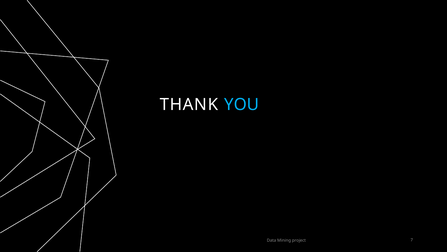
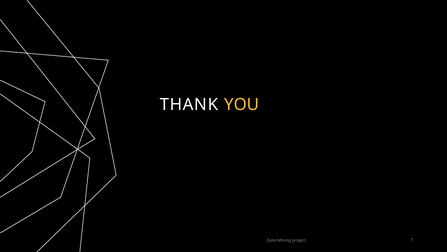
YOU colour: light blue -> yellow
